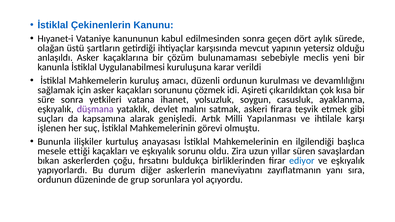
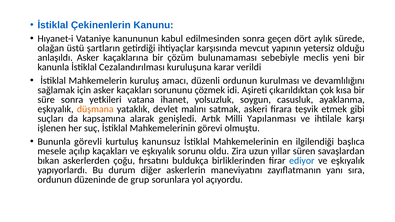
Uygulanabilmesi: Uygulanabilmesi -> Cezalandırılması
düşmana colour: purple -> orange
ilişkiler: ilişkiler -> görevli
anayasası: anayasası -> kanunsuz
ettiği: ettiği -> açılıp
